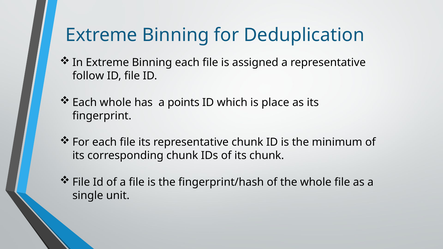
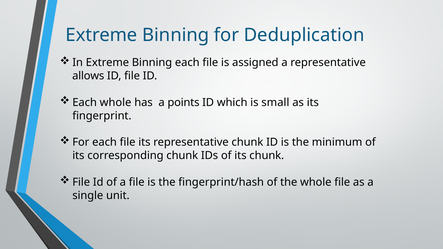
follow: follow -> allows
place: place -> small
